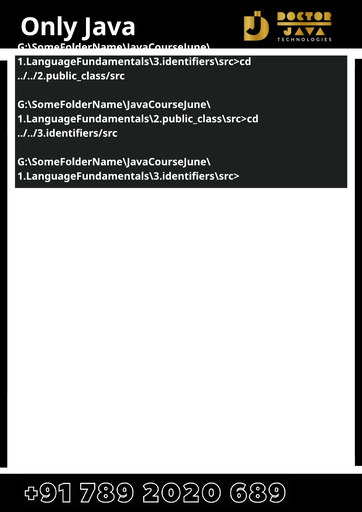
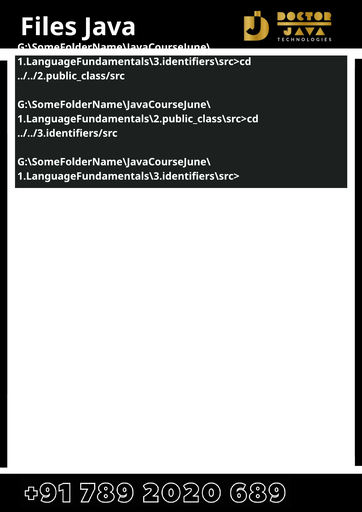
Only: Only -> Files
